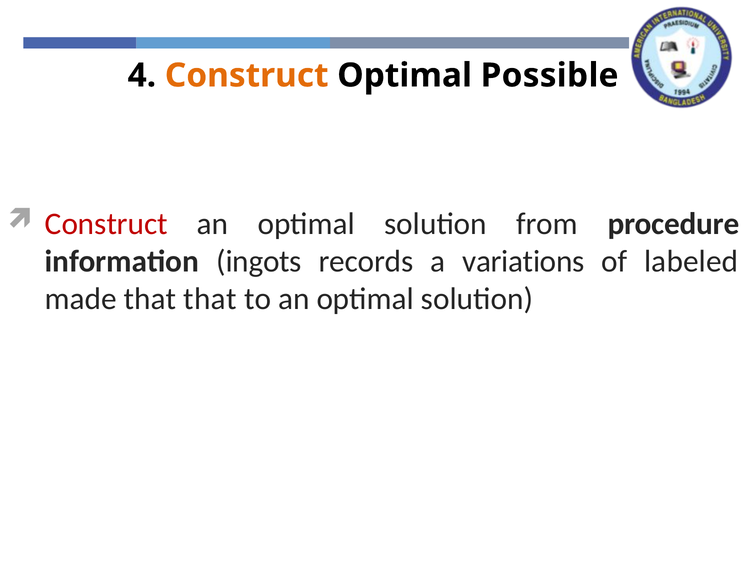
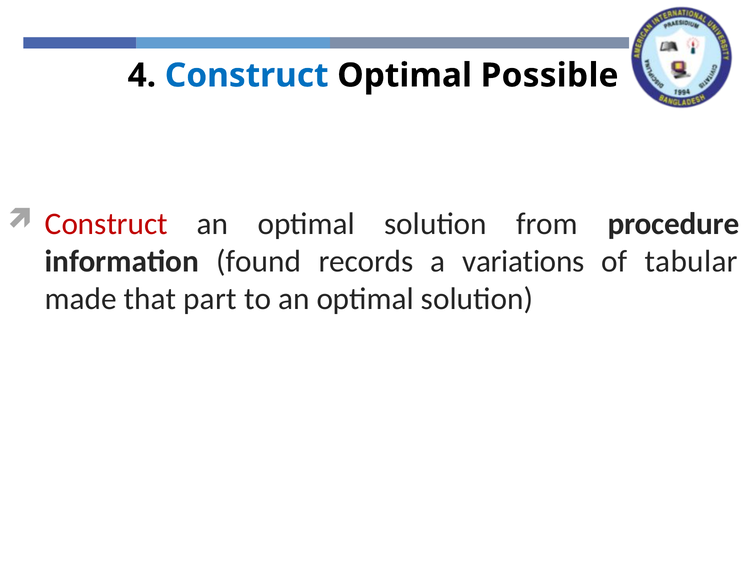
Construct at (247, 75) colour: orange -> blue
ingots: ingots -> found
labeled: labeled -> tabular
that that: that -> part
